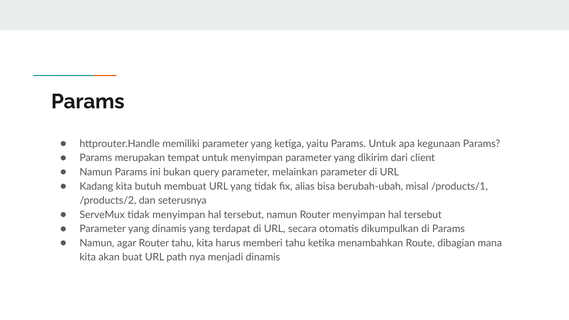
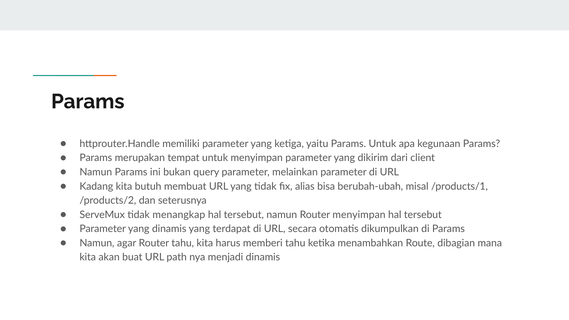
tidak menyimpan: menyimpan -> menangkap
